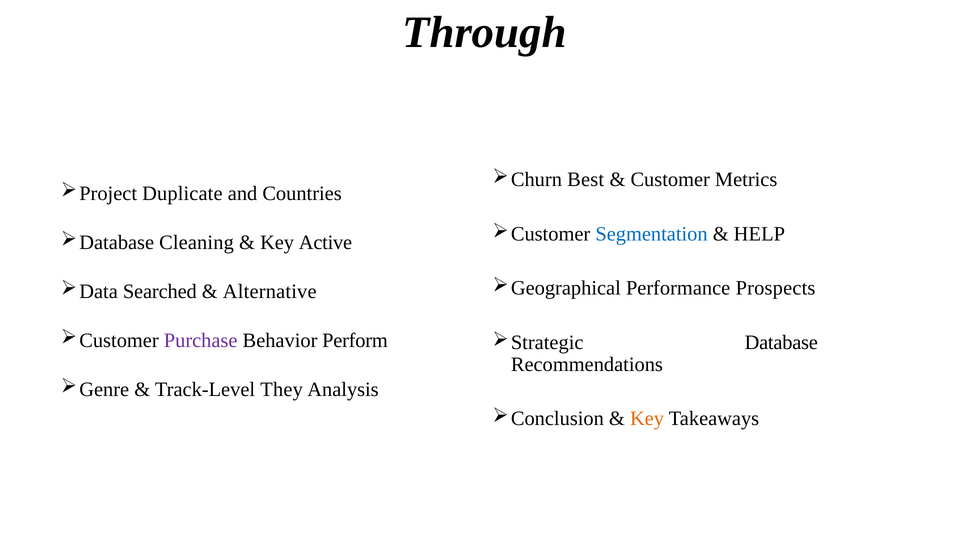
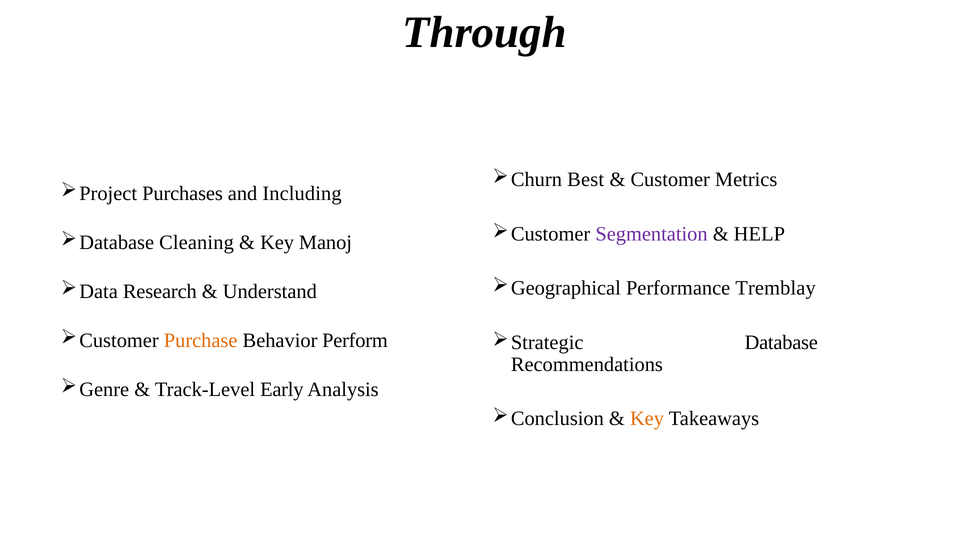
Duplicate: Duplicate -> Purchases
Countries: Countries -> Including
Segmentation colour: blue -> purple
Active: Active -> Manoj
Prospects: Prospects -> Tremblay
Searched: Searched -> Research
Alternative: Alternative -> Understand
Purchase colour: purple -> orange
They: They -> Early
